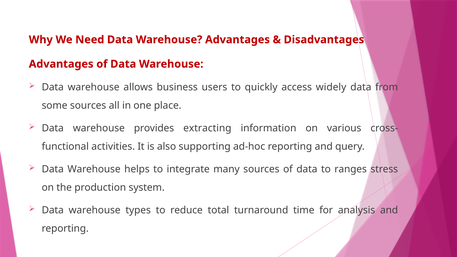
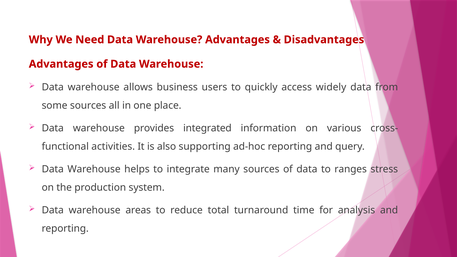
extracting: extracting -> integrated
types: types -> areas
